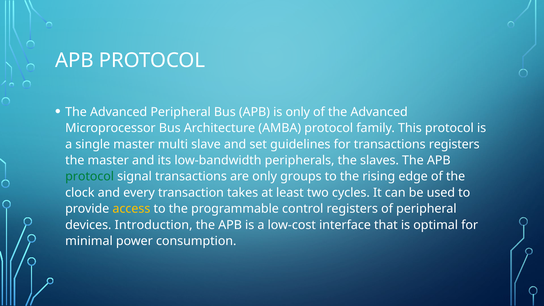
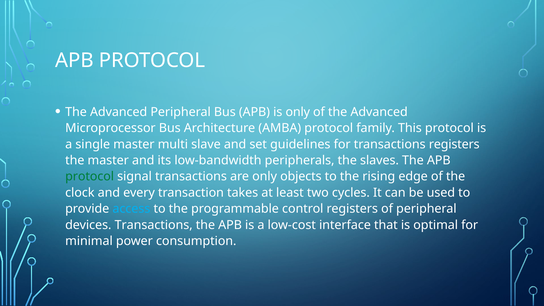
groups: groups -> objects
access colour: yellow -> light blue
devices Introduction: Introduction -> Transactions
